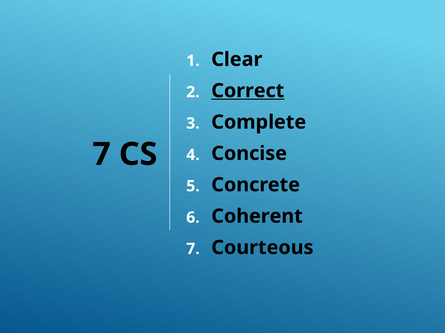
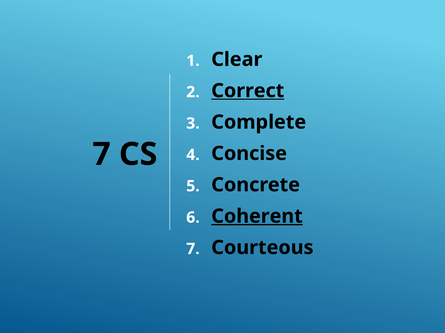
Coherent underline: none -> present
